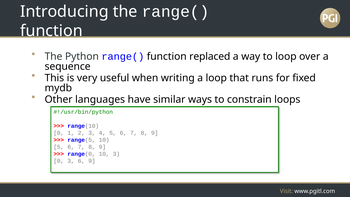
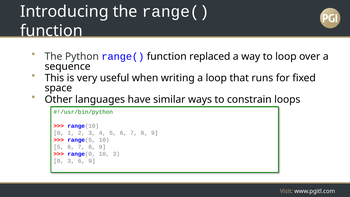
mydb: mydb -> space
